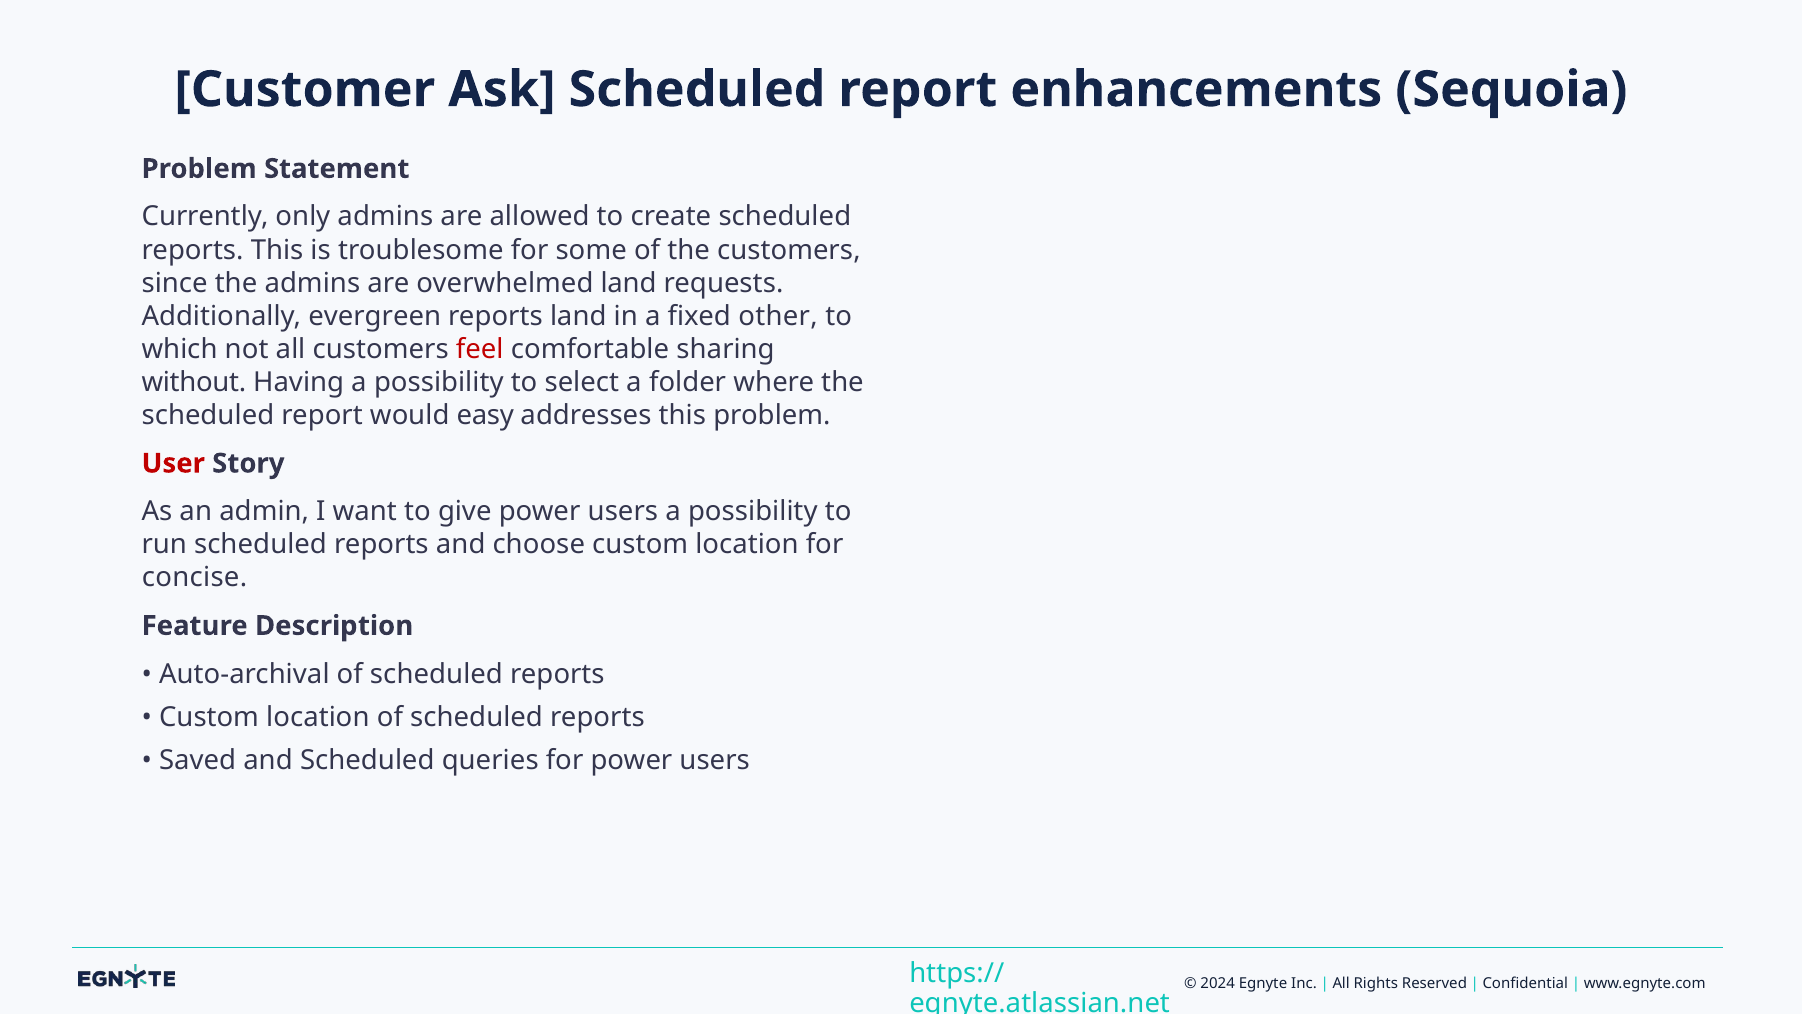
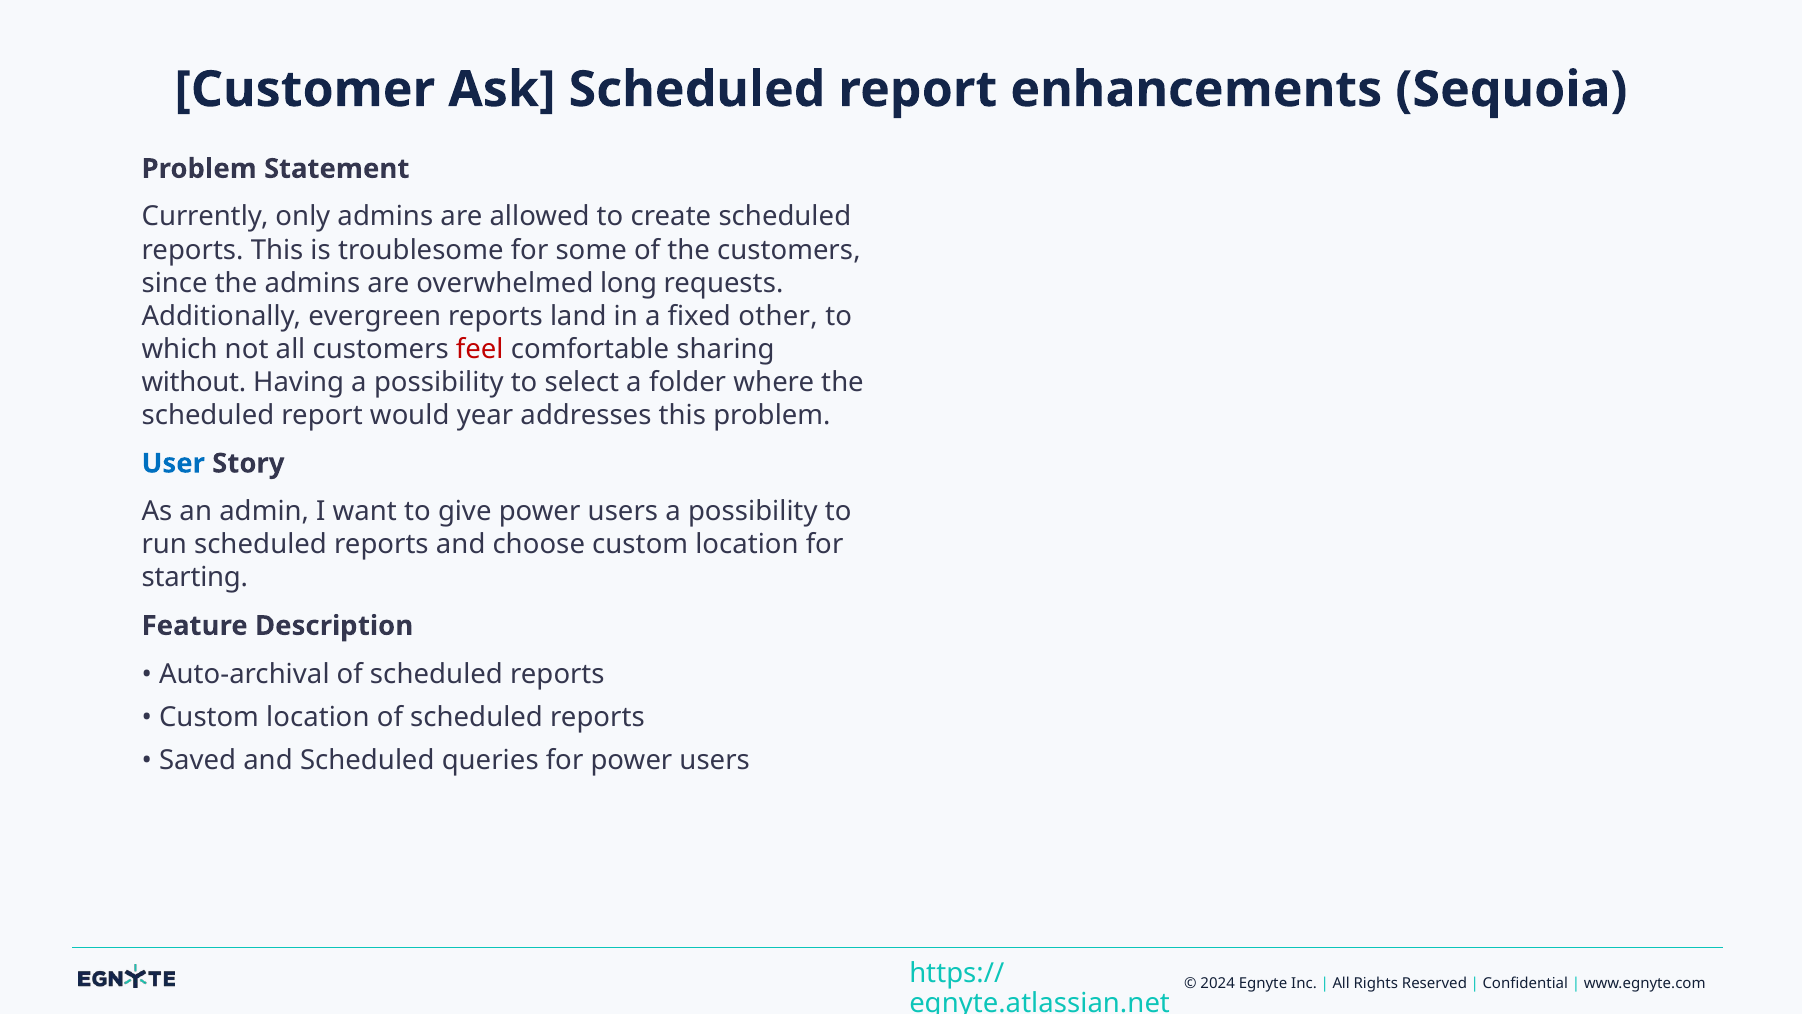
overwhelmed land: land -> long
easy: easy -> year
User colour: red -> blue
concise: concise -> starting
